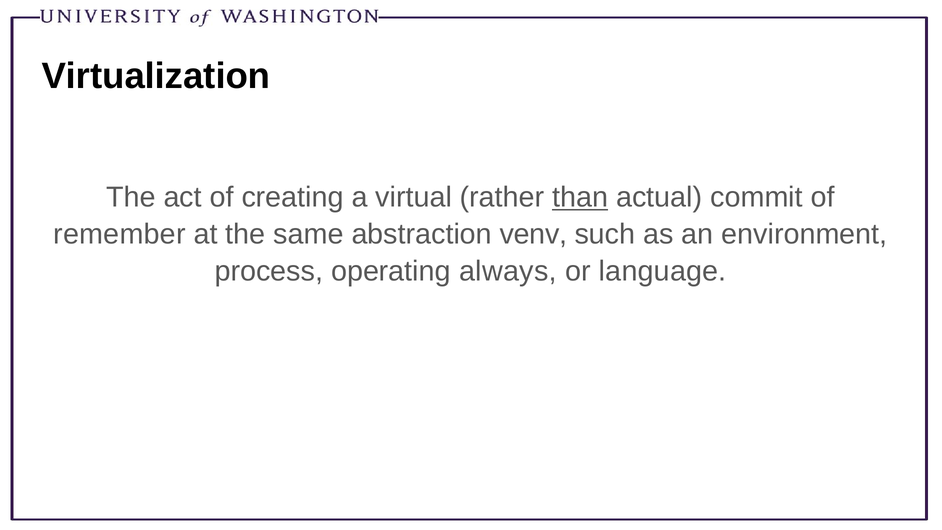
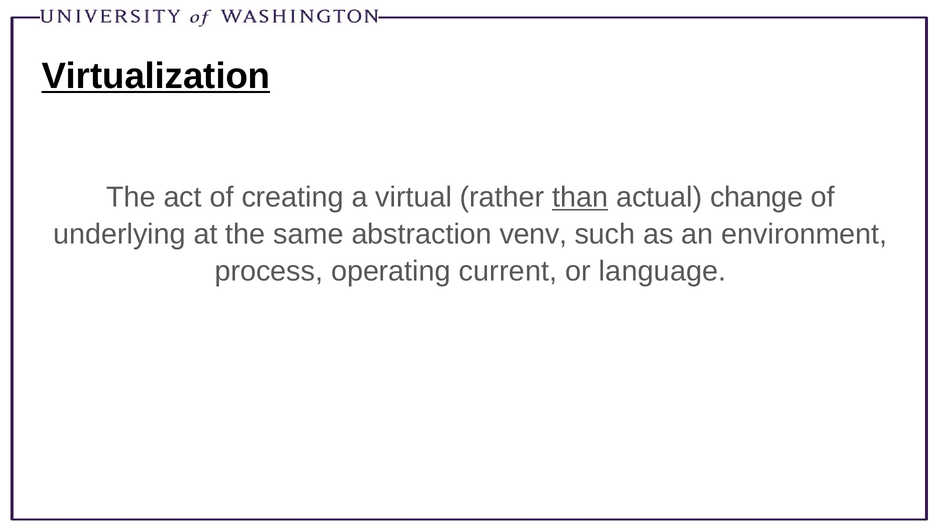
Virtualization underline: none -> present
commit: commit -> change
remember: remember -> underlying
always: always -> current
